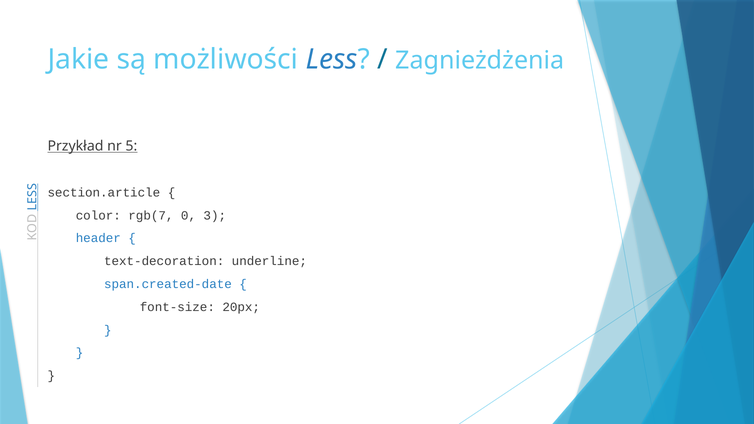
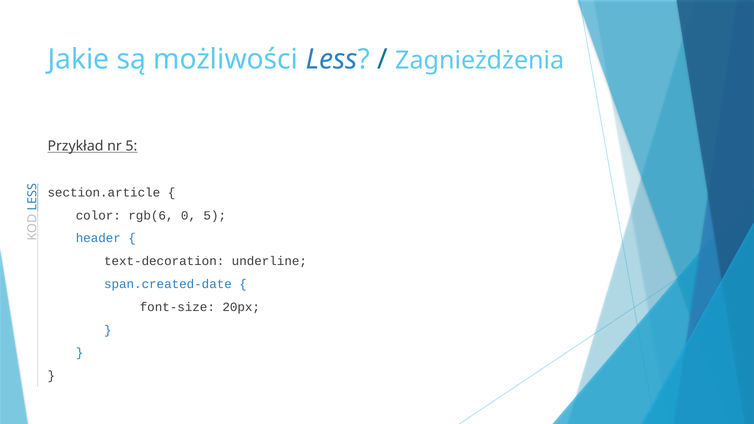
rgb(7: rgb(7 -> rgb(6
0 3: 3 -> 5
